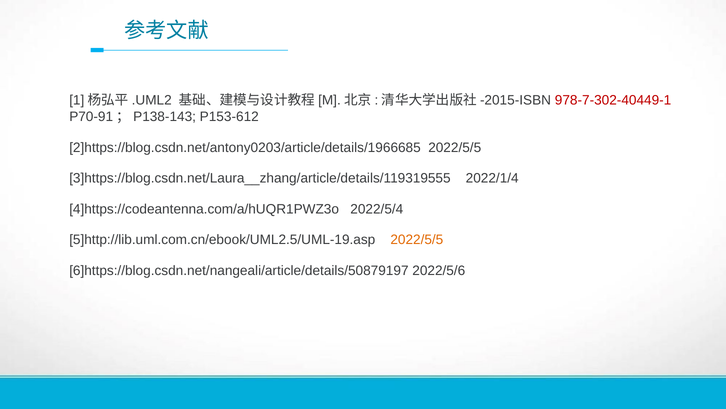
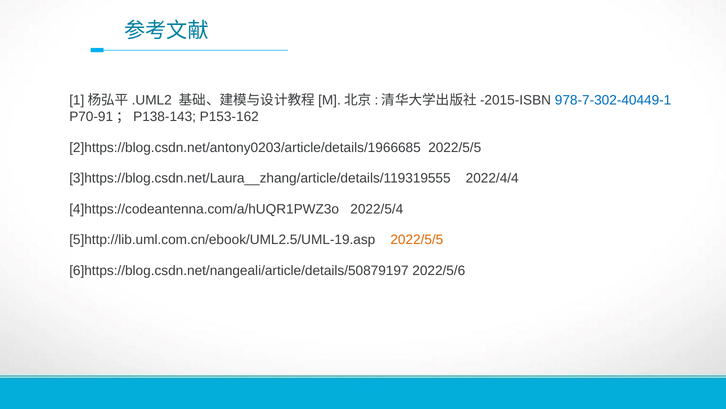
978-7-302-40449-1 colour: red -> blue
P153-612: P153-612 -> P153-162
2022/1/4: 2022/1/4 -> 2022/4/4
